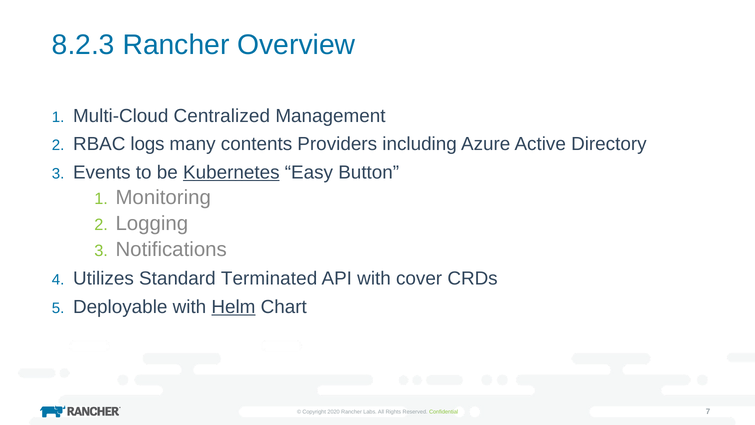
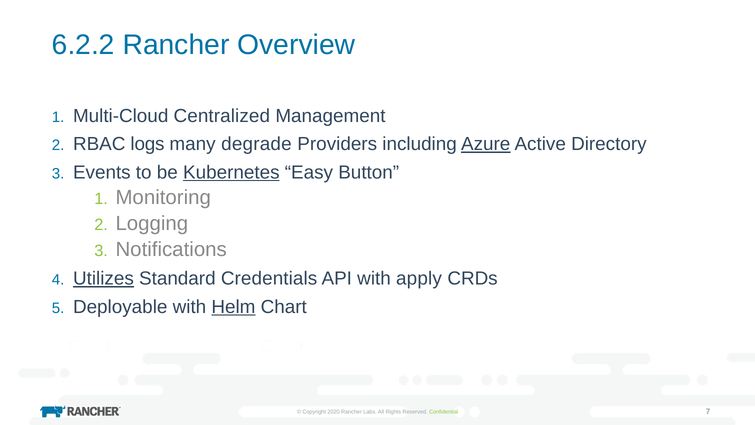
8.2.3: 8.2.3 -> 6.2.2
contents: contents -> degrade
Azure underline: none -> present
Utilizes underline: none -> present
Terminated: Terminated -> Credentials
cover: cover -> apply
